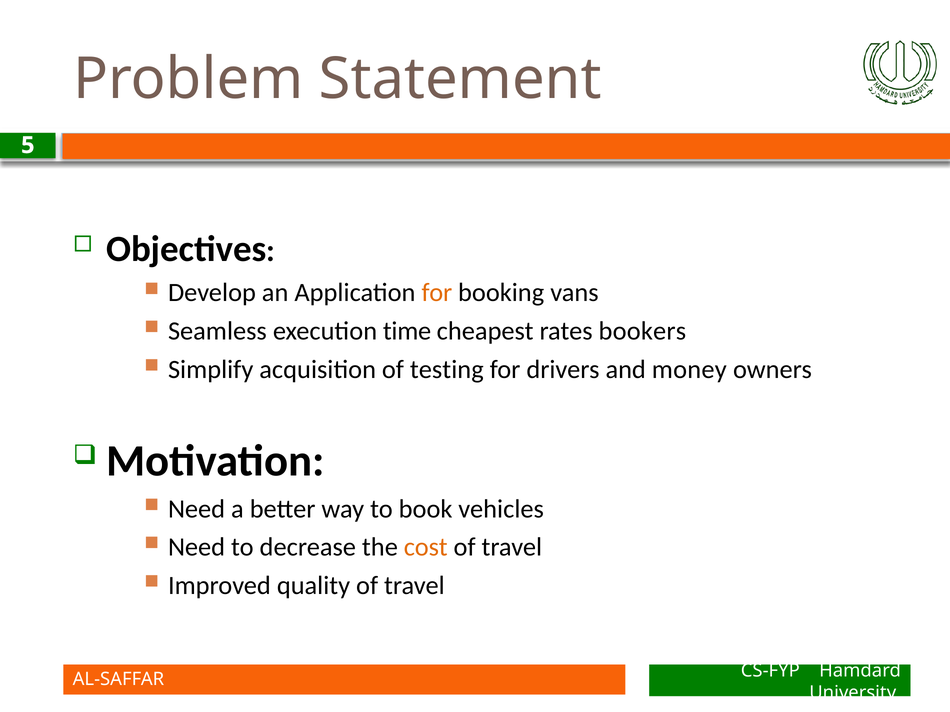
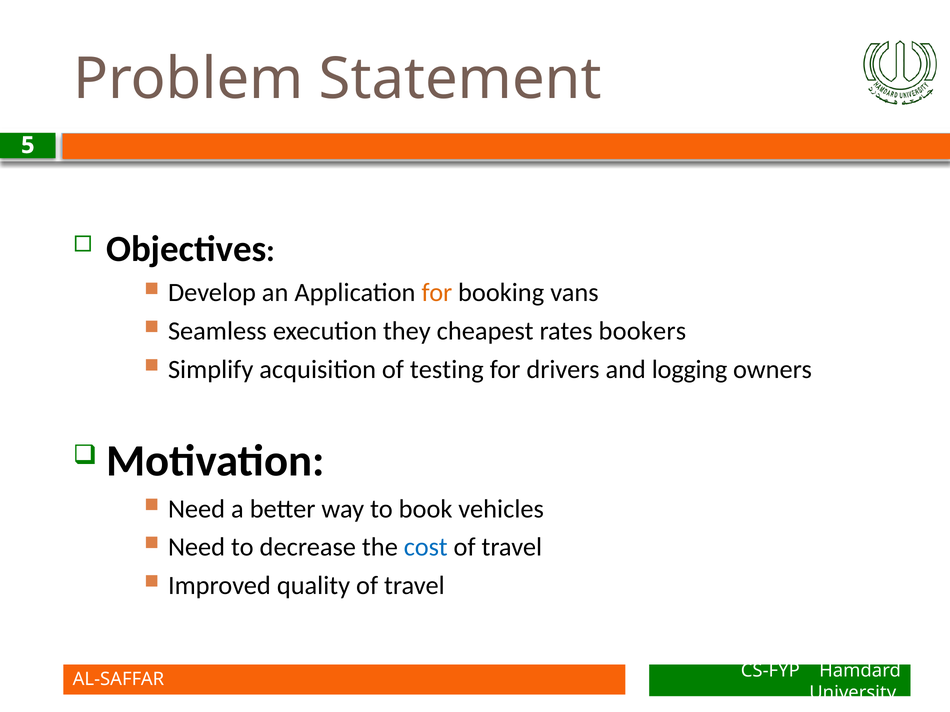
time: time -> they
money: money -> logging
cost colour: orange -> blue
